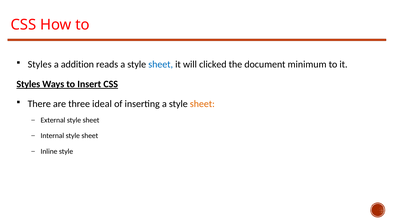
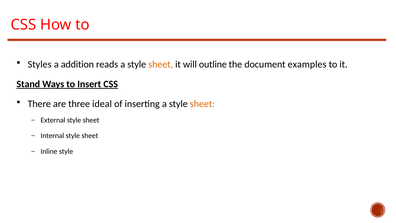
sheet at (161, 64) colour: blue -> orange
clicked: clicked -> outline
minimum: minimum -> examples
Styles at (28, 84): Styles -> Stand
